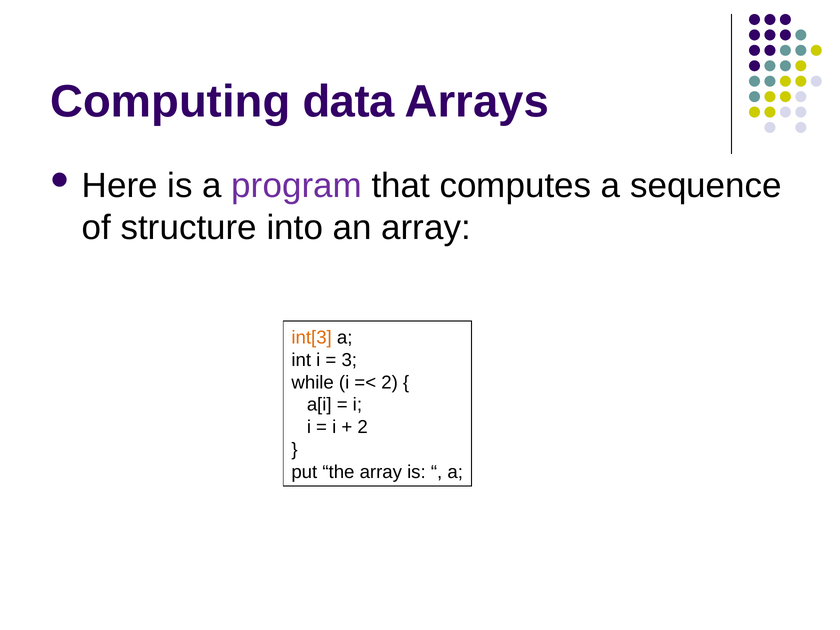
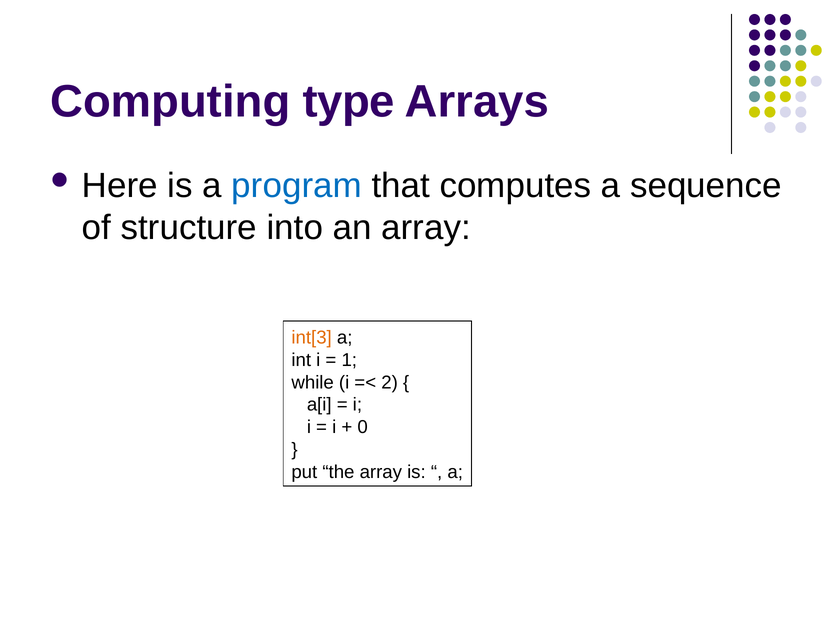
data: data -> type
program colour: purple -> blue
3: 3 -> 1
2 at (363, 427): 2 -> 0
